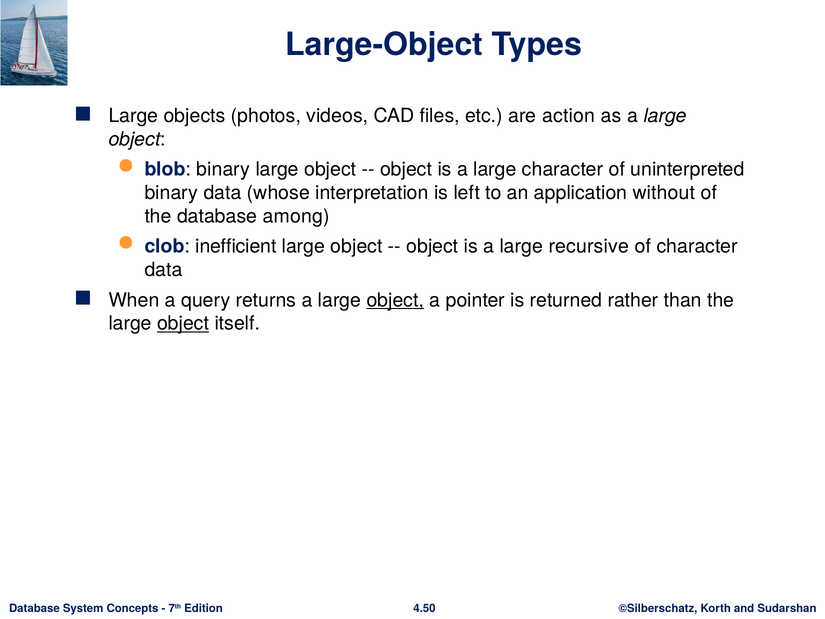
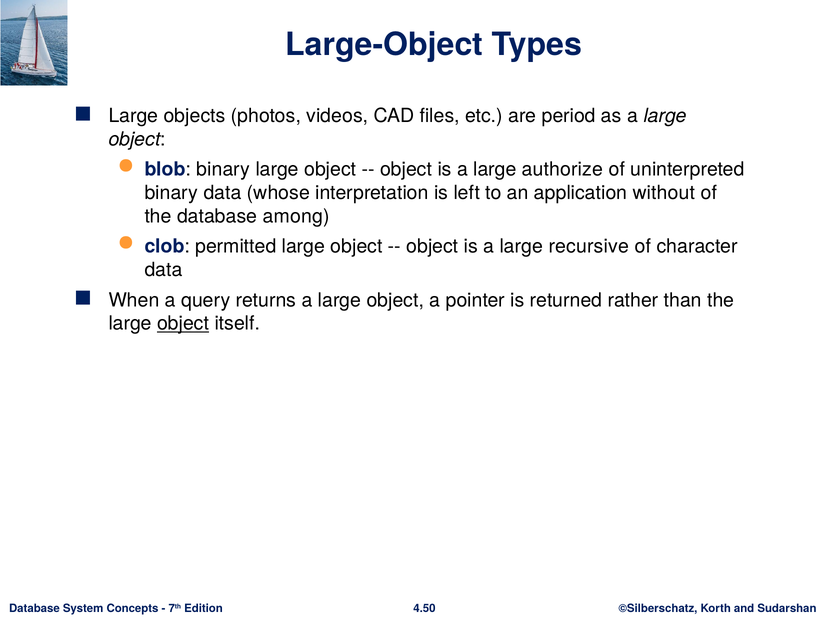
action: action -> period
large character: character -> authorize
inefficient: inefficient -> permitted
object at (395, 300) underline: present -> none
